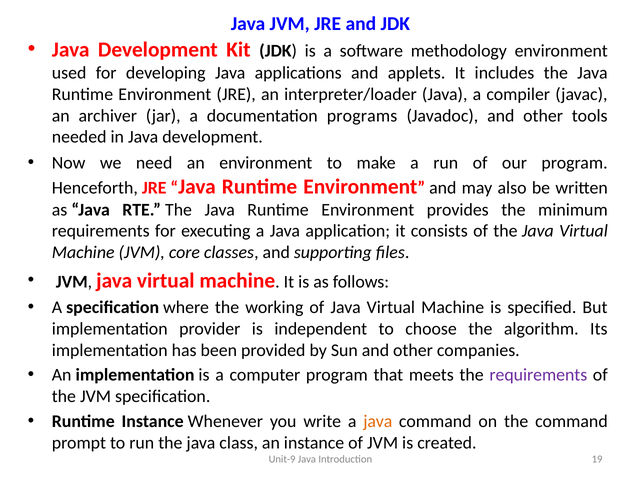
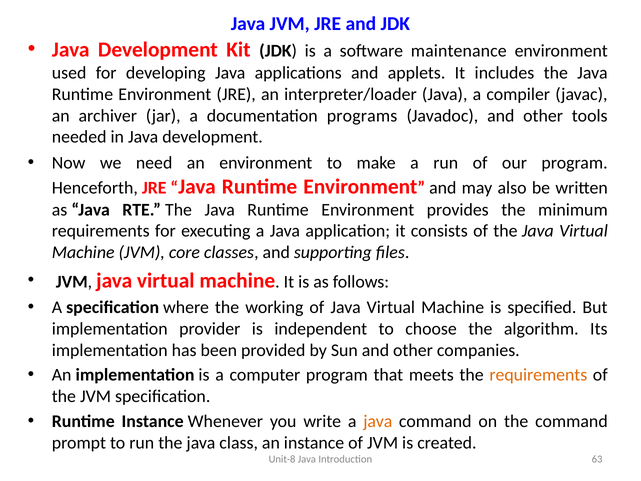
methodology: methodology -> maintenance
requirements at (538, 375) colour: purple -> orange
Unit-9: Unit-9 -> Unit-8
19: 19 -> 63
